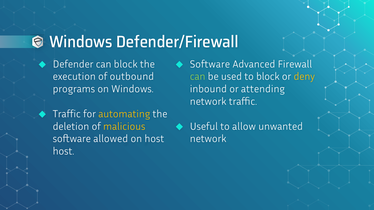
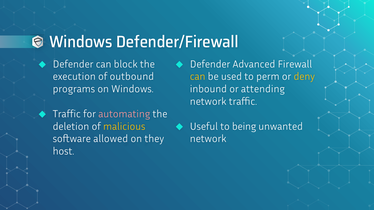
Software at (210, 64): Software -> Defender
can at (198, 77) colour: light green -> yellow
to block: block -> perm
automating colour: yellow -> pink
allow: allow -> being
on host: host -> they
